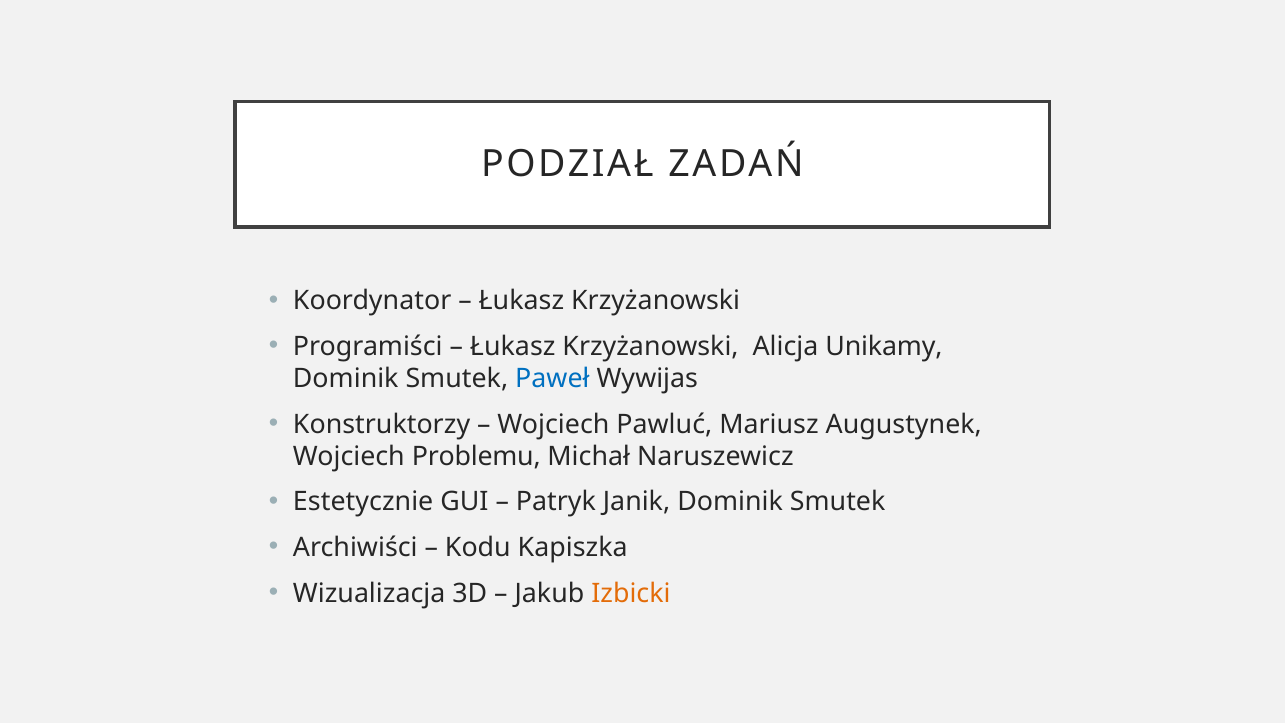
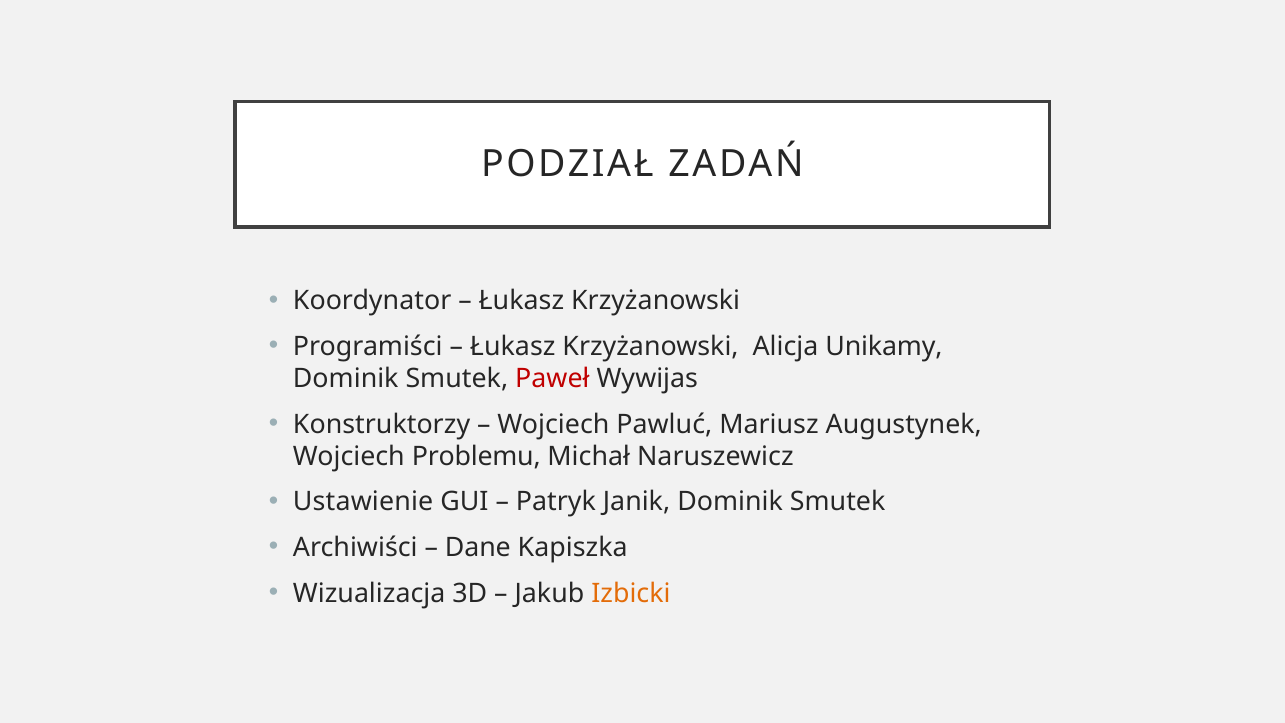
Paweł colour: blue -> red
Estetycznie: Estetycznie -> Ustawienie
Kodu: Kodu -> Dane
